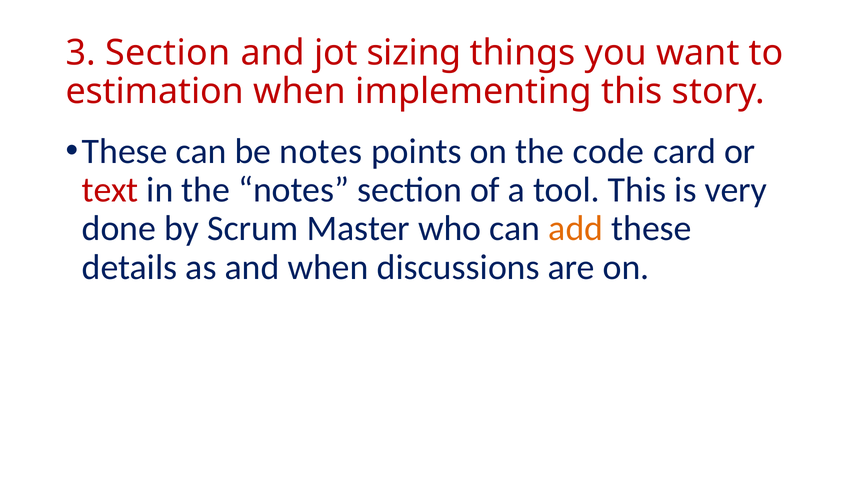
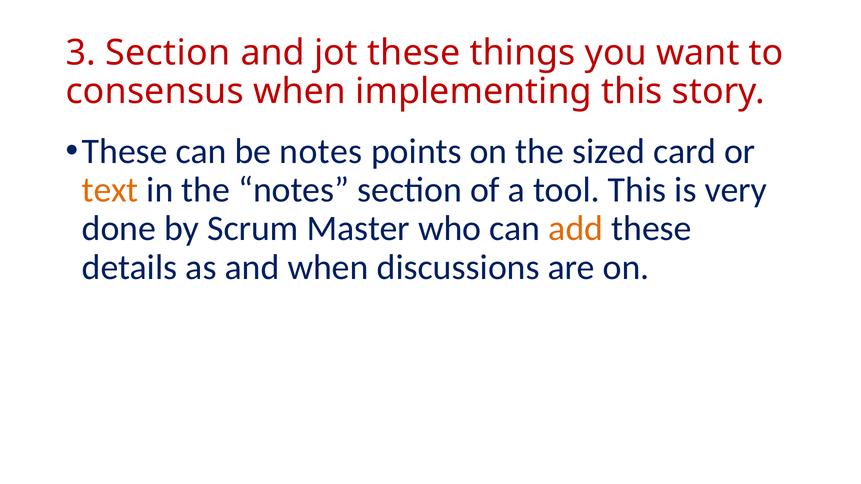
jot sizing: sizing -> these
estimation: estimation -> consensus
code: code -> sized
text colour: red -> orange
